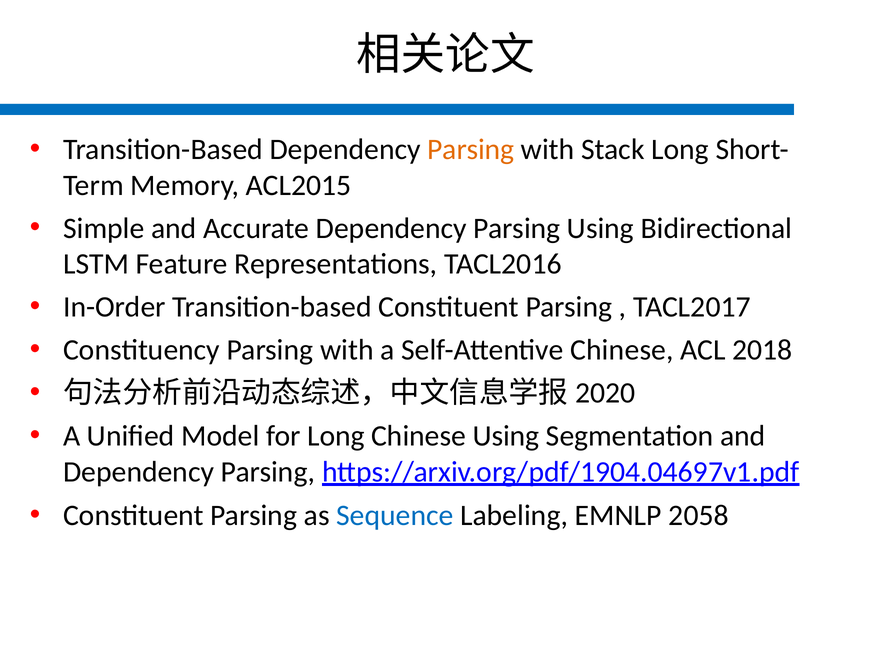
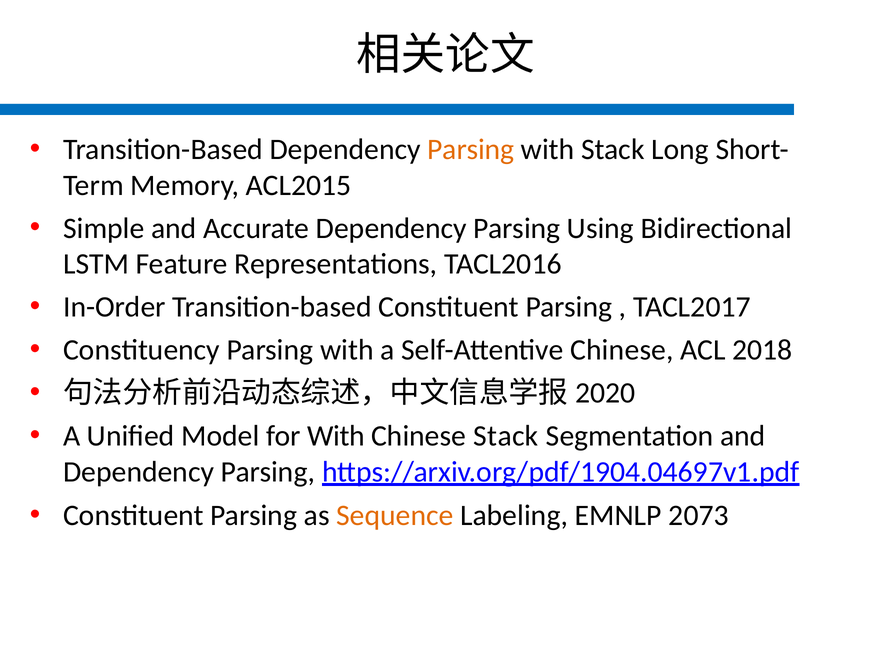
for Long: Long -> With
Chinese Using: Using -> Stack
Sequence colour: blue -> orange
2058: 2058 -> 2073
